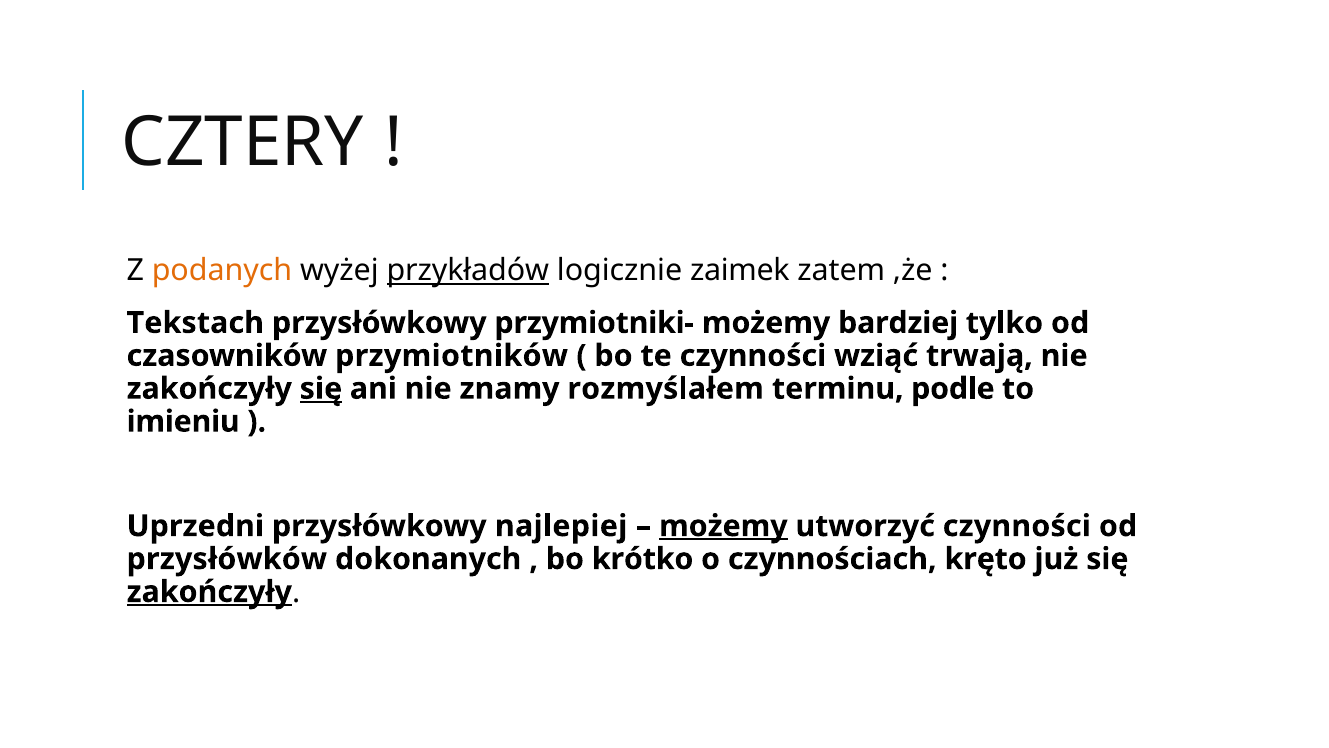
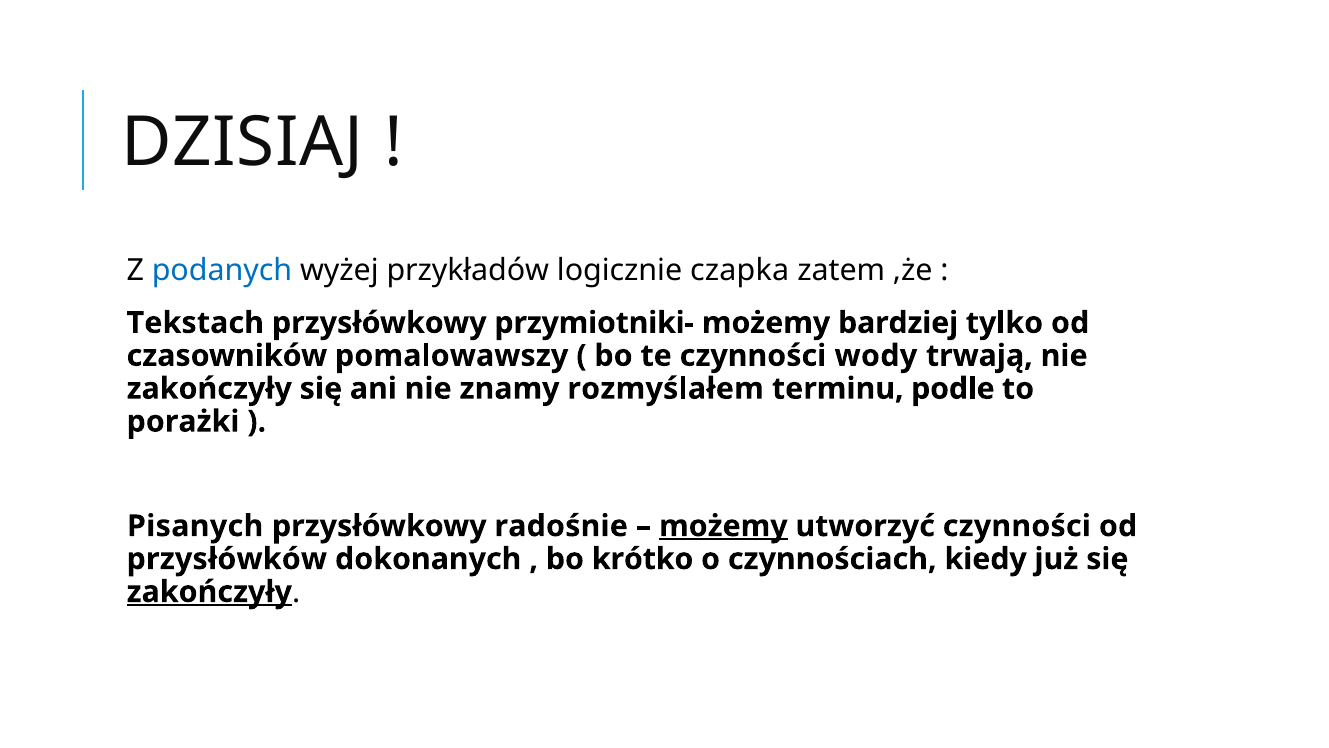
CZTERY: CZTERY -> DZISIAJ
podanych colour: orange -> blue
przykładów underline: present -> none
zaimek: zaimek -> czapka
przymiotników: przymiotników -> pomalowawszy
wziąć: wziąć -> wody
się at (321, 388) underline: present -> none
imieniu: imieniu -> porażki
Uprzedni: Uprzedni -> Pisanych
najlepiej: najlepiej -> radośnie
kręto: kręto -> kiedy
